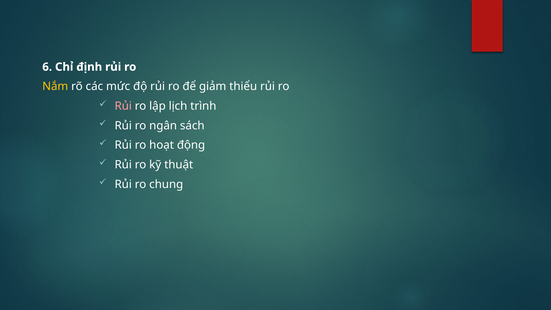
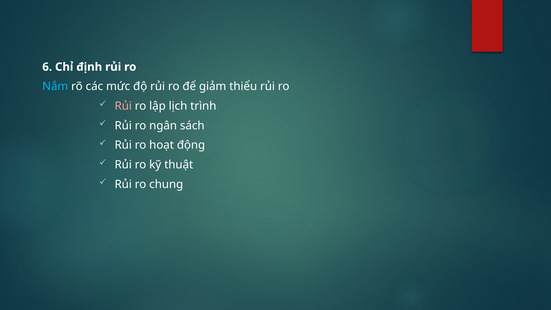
Nắm colour: yellow -> light blue
